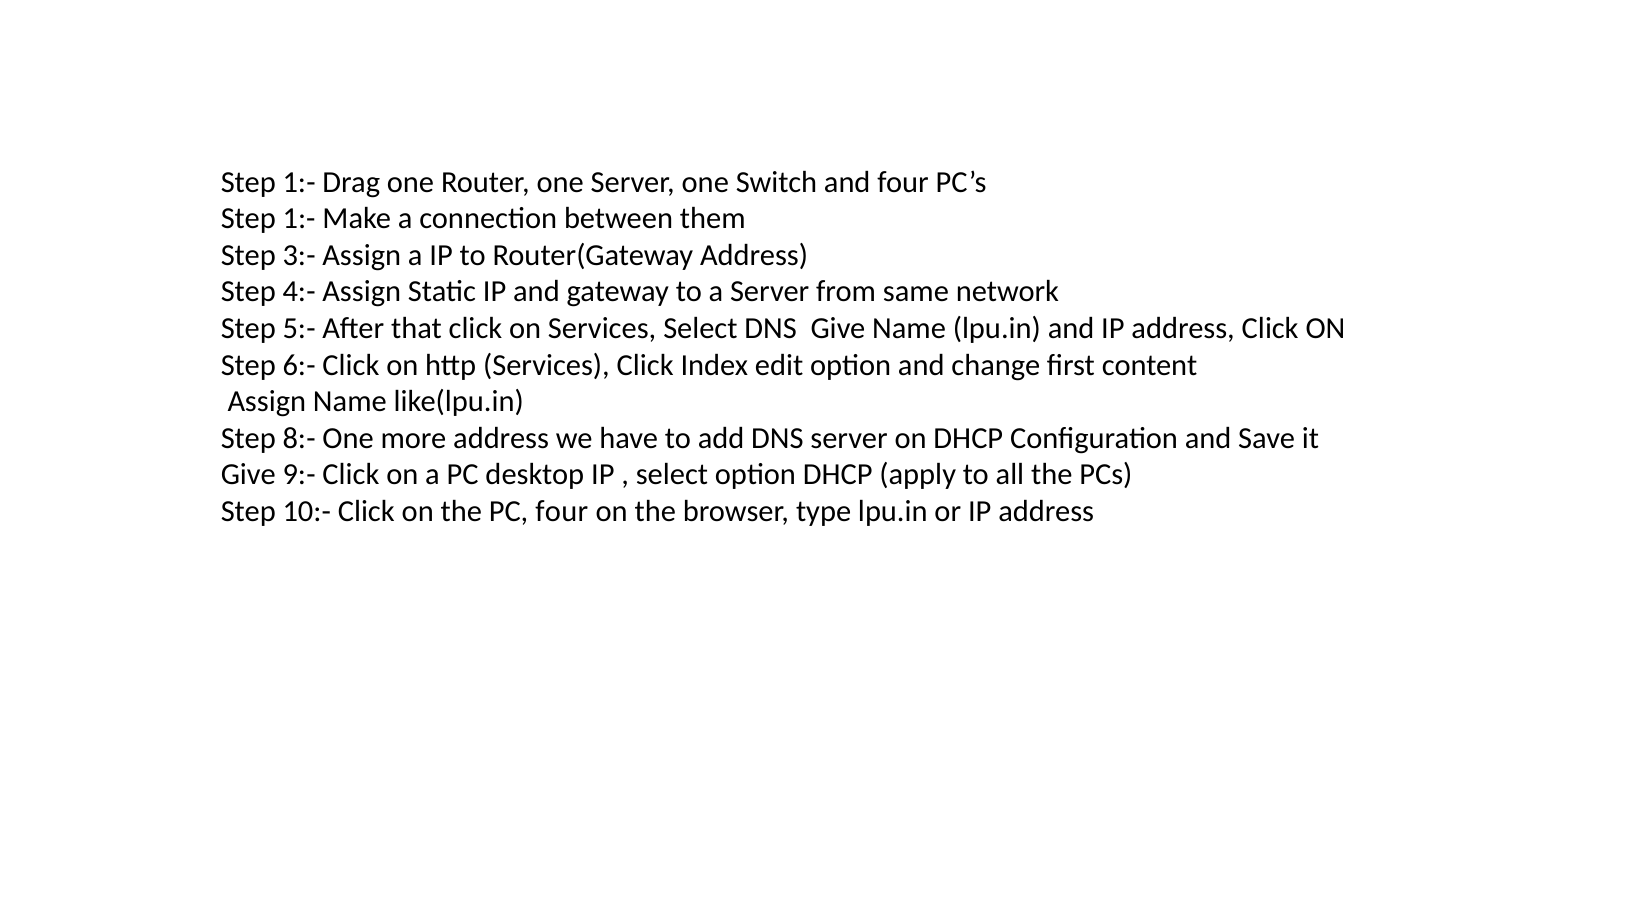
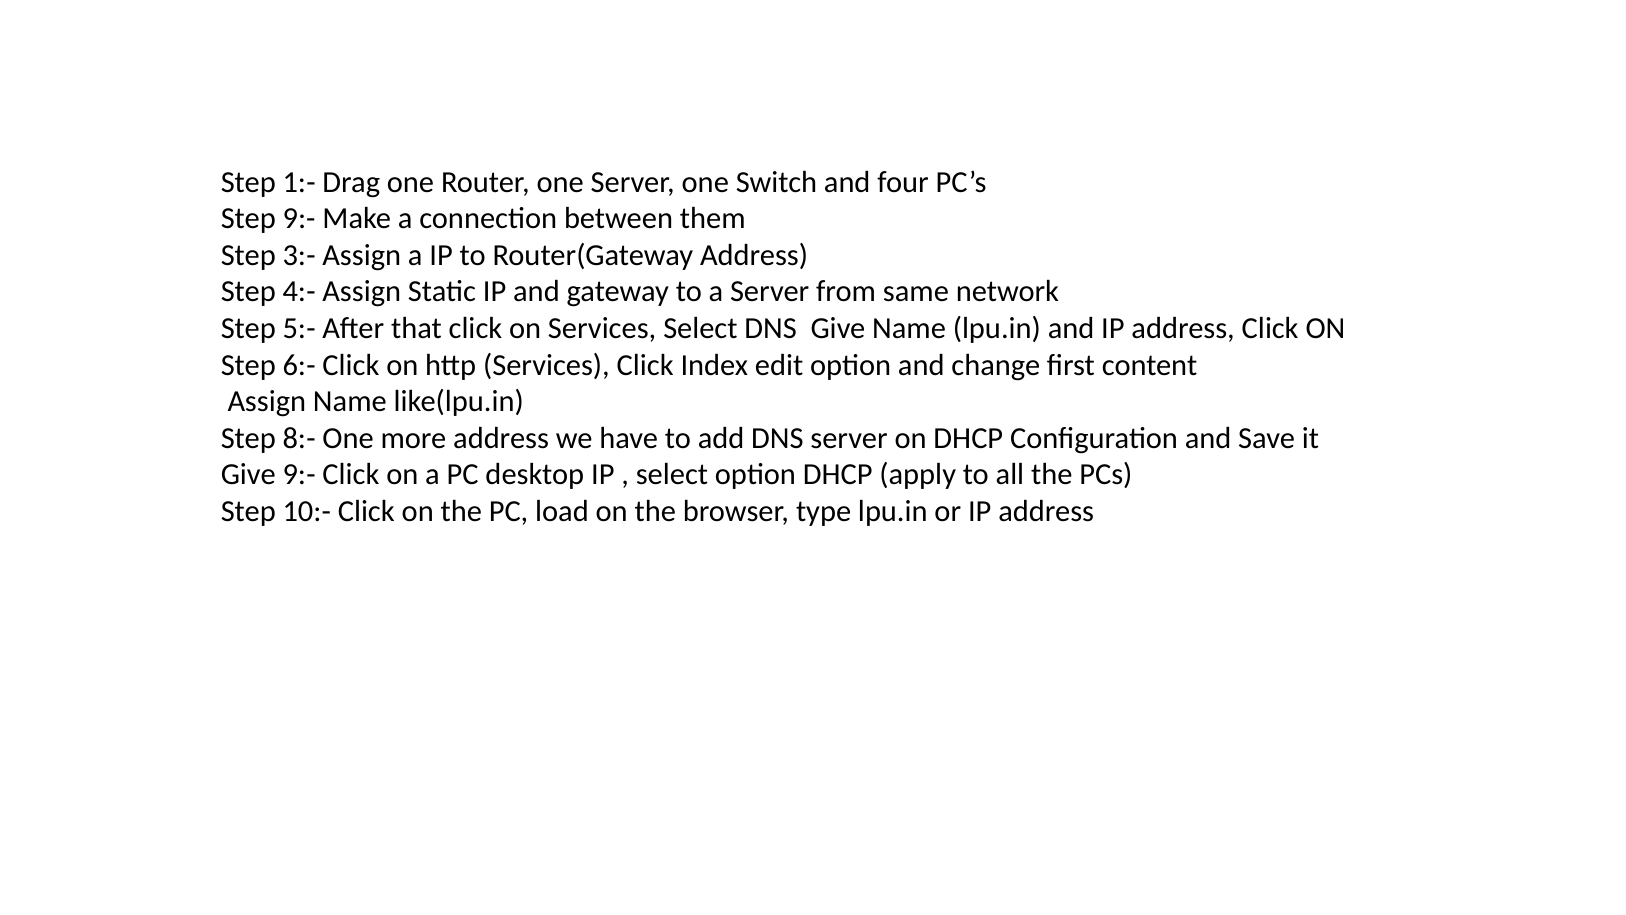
1:- at (299, 219): 1:- -> 9:-
PC four: four -> load
